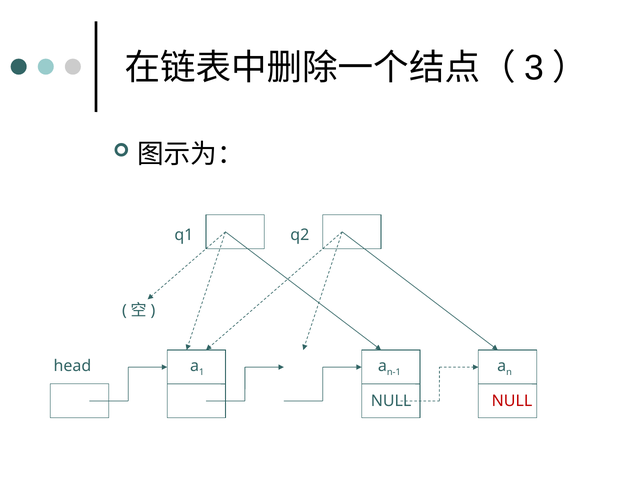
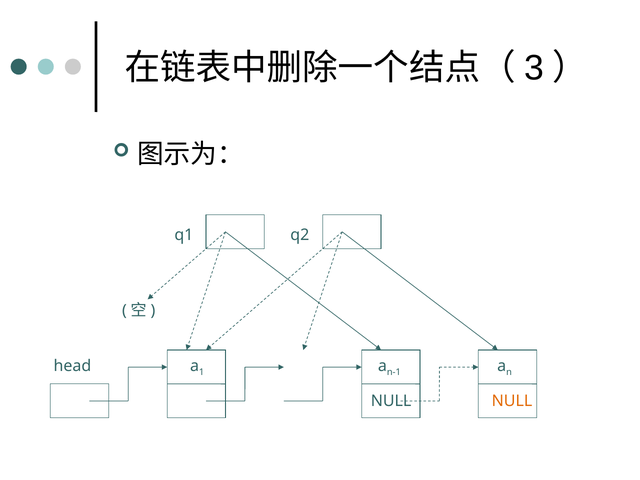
NULL at (512, 401) colour: red -> orange
